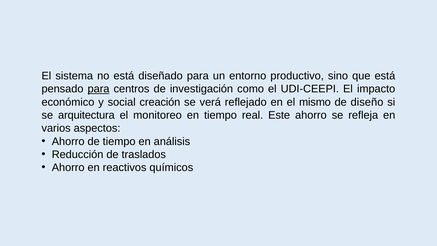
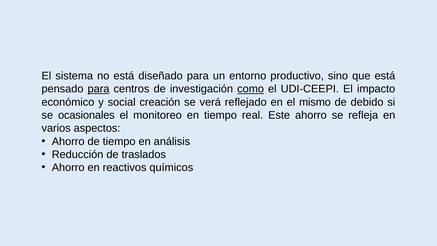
como underline: none -> present
diseño: diseño -> debido
arquitectura: arquitectura -> ocasionales
